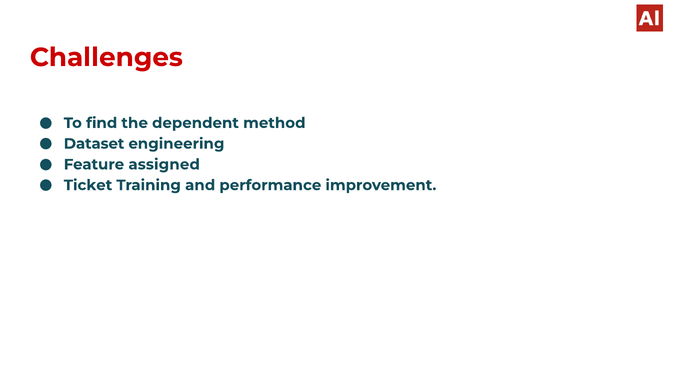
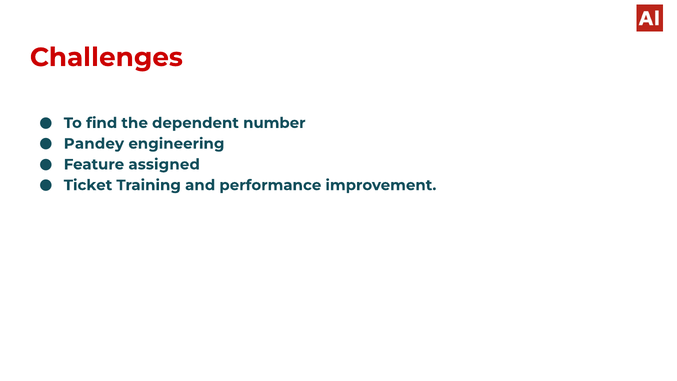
method: method -> number
Dataset: Dataset -> Pandey
